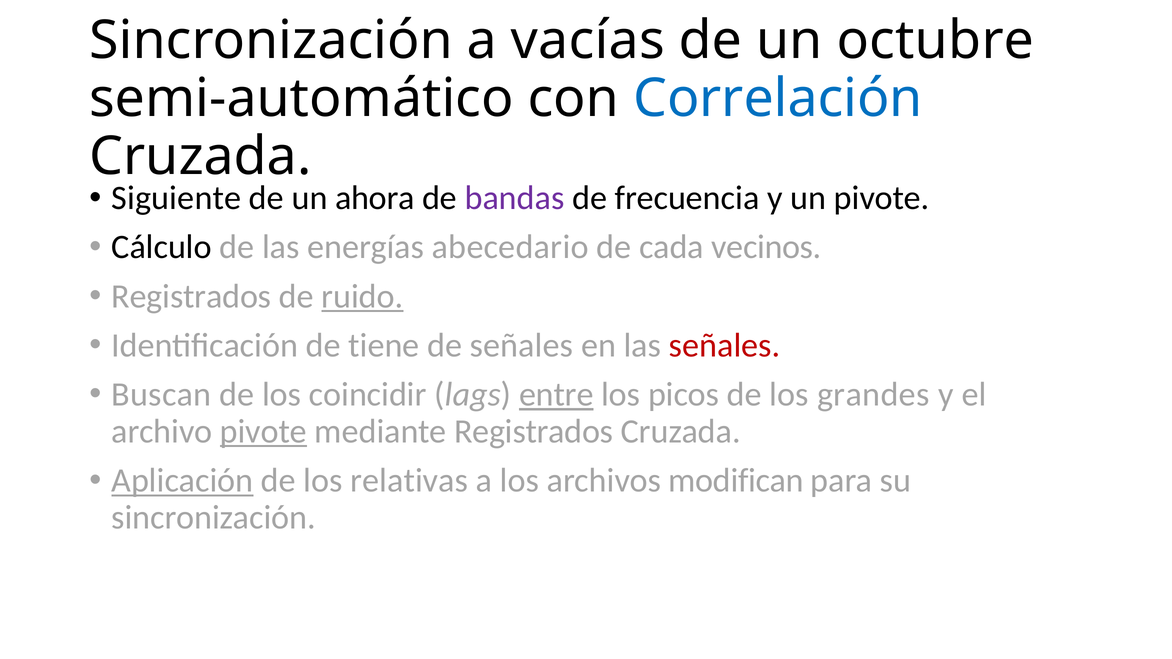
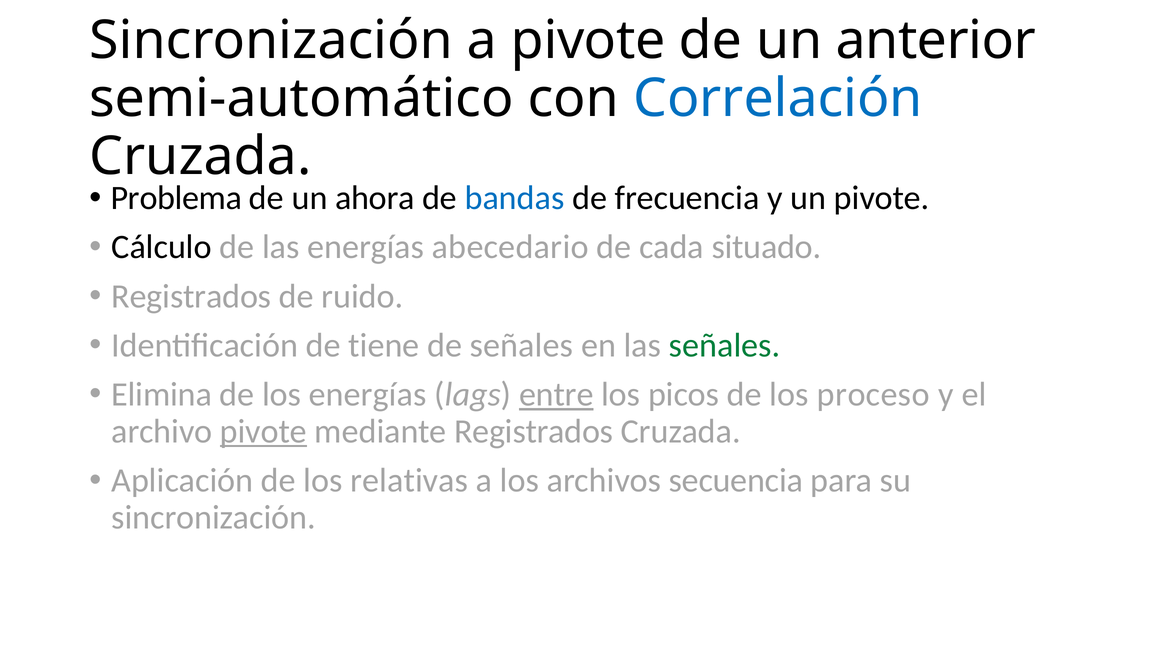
a vacías: vacías -> pivote
octubre: octubre -> anterior
Siguiente: Siguiente -> Problema
bandas colour: purple -> blue
vecinos: vecinos -> situado
ruido underline: present -> none
señales at (725, 346) colour: red -> green
Buscan: Buscan -> Elimina
los coincidir: coincidir -> energías
grandes: grandes -> proceso
Aplicación underline: present -> none
modifican: modifican -> secuencia
